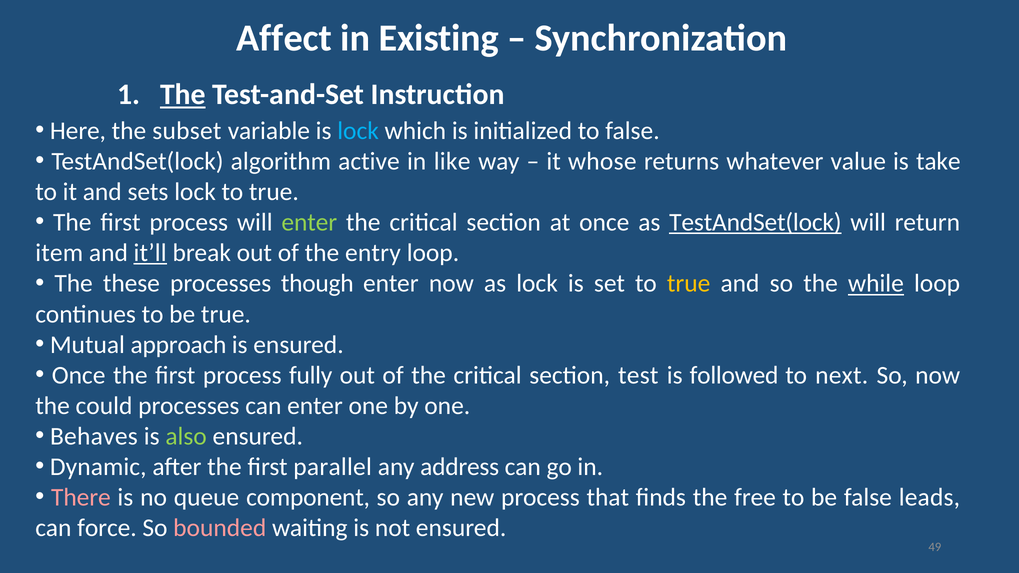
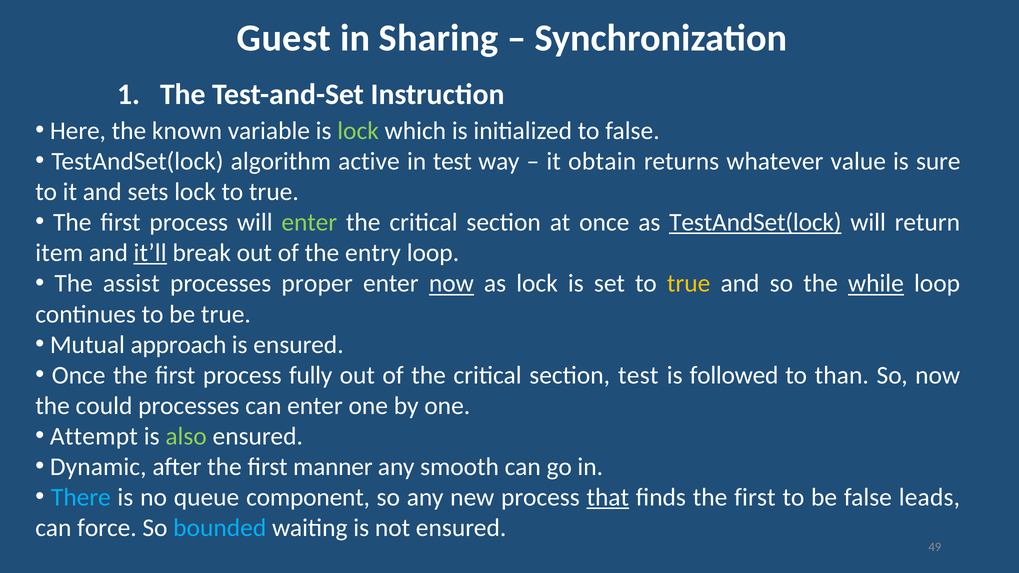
Affect: Affect -> Guest
Existing: Existing -> Sharing
The at (183, 95) underline: present -> none
subset: subset -> known
lock at (358, 131) colour: light blue -> light green
in like: like -> test
whose: whose -> obtain
take: take -> sure
these: these -> assist
though: though -> proper
now at (451, 284) underline: none -> present
next: next -> than
Behaves: Behaves -> Attempt
parallel: parallel -> manner
address: address -> smooth
There colour: pink -> light blue
that underline: none -> present
finds the free: free -> first
bounded colour: pink -> light blue
